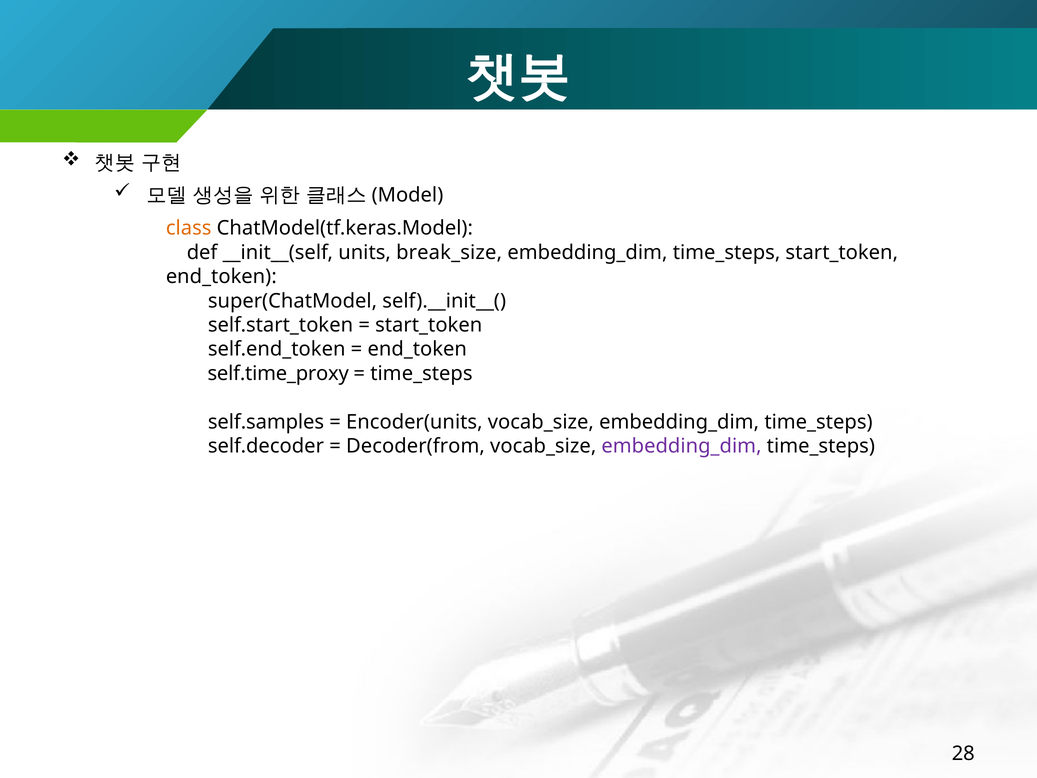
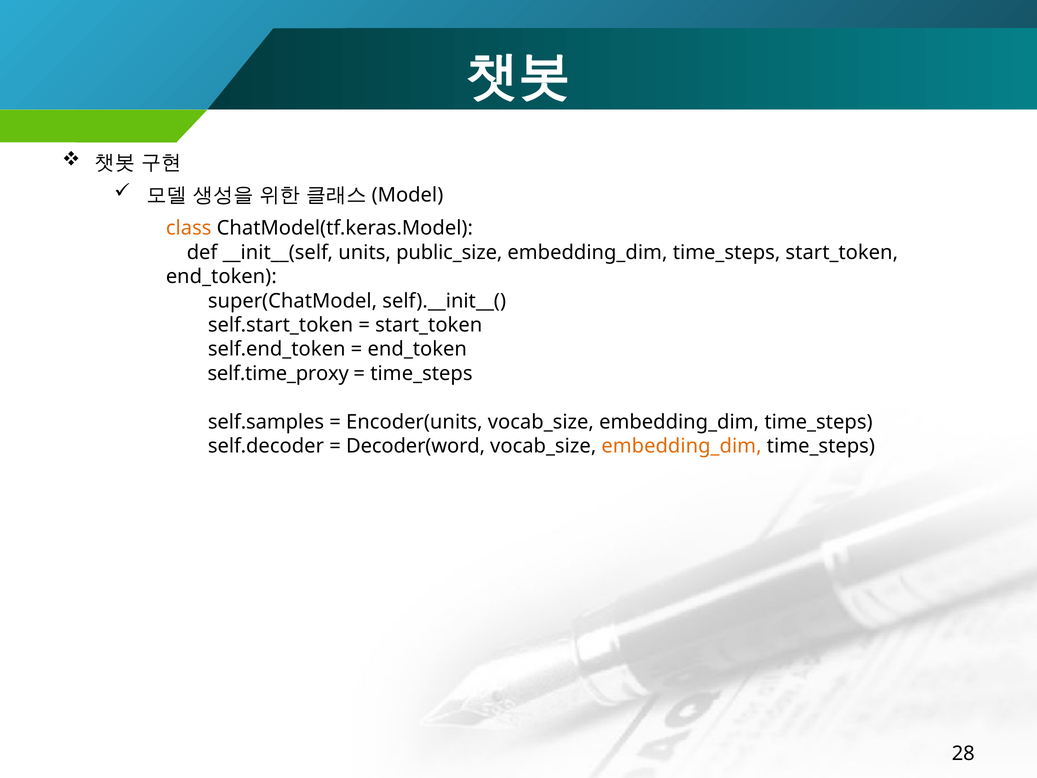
break_size: break_size -> public_size
Decoder(from: Decoder(from -> Decoder(word
embedding_dim at (681, 446) colour: purple -> orange
